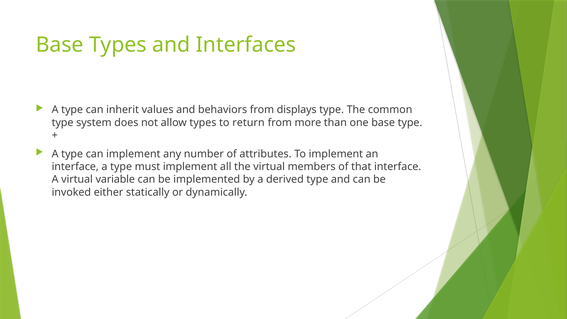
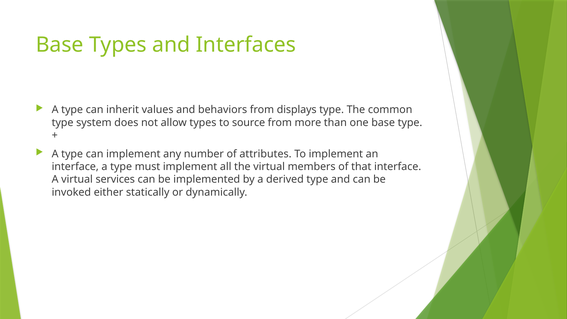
return: return -> source
variable: variable -> services
